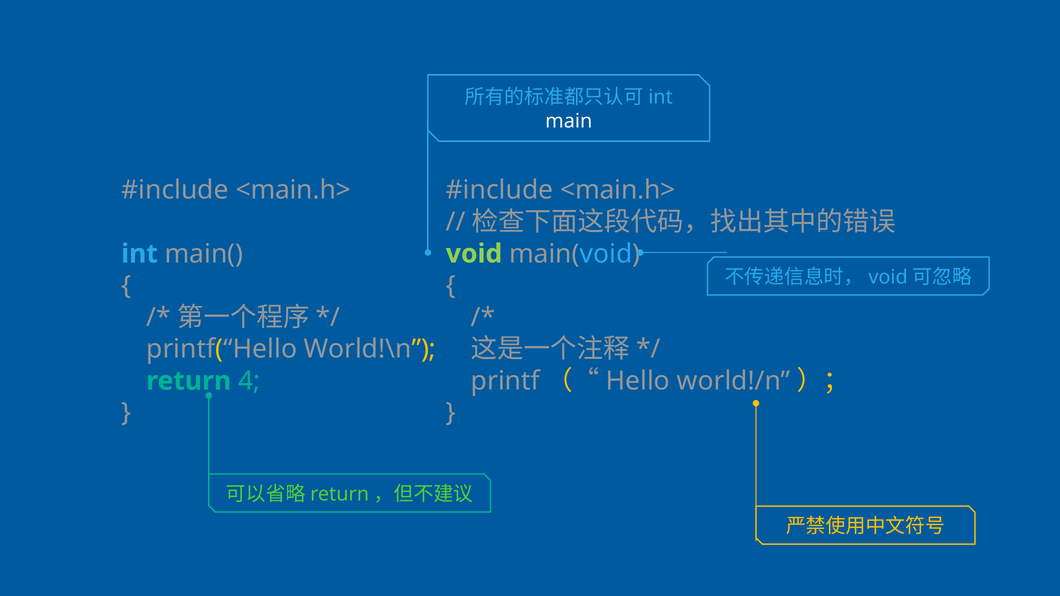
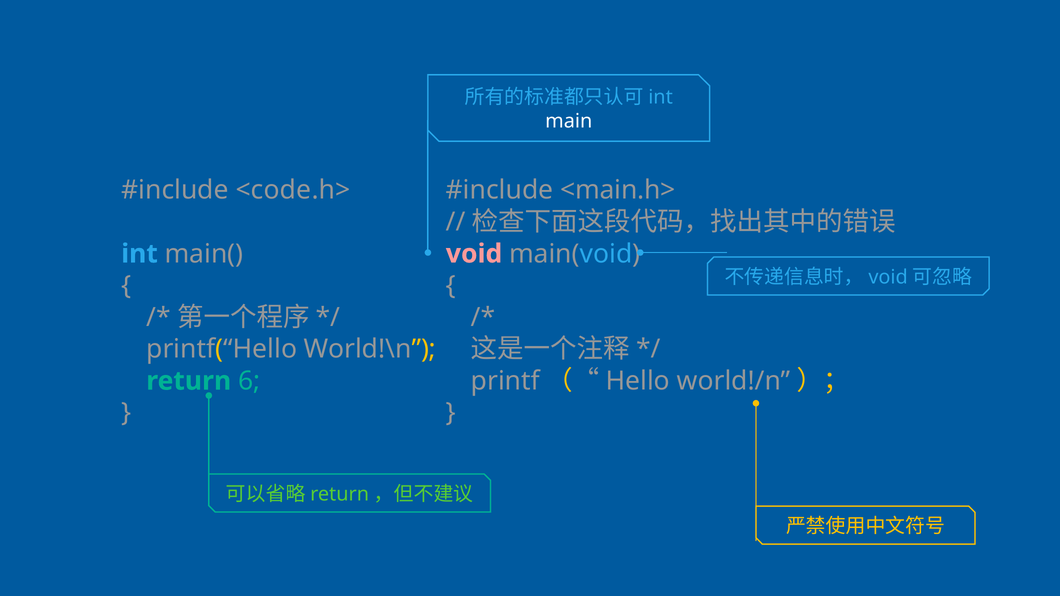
<main.h> at (293, 190): <main.h> -> <code.h>
void colour: light green -> pink
4: 4 -> 6
